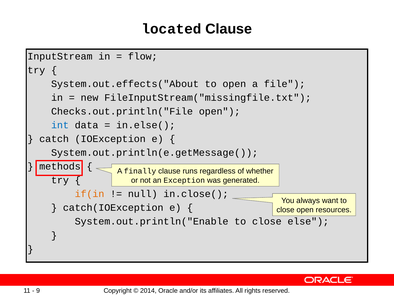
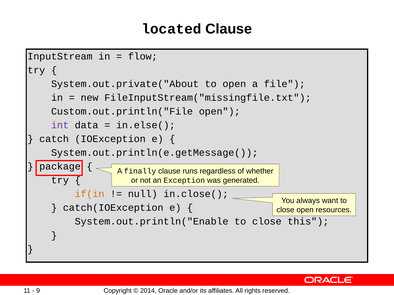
System.out.effects("About: System.out.effects("About -> System.out.private("About
Checks.out.println("File: Checks.out.println("File -> Custom.out.println("File
int colour: blue -> purple
methods: methods -> package
else: else -> this
